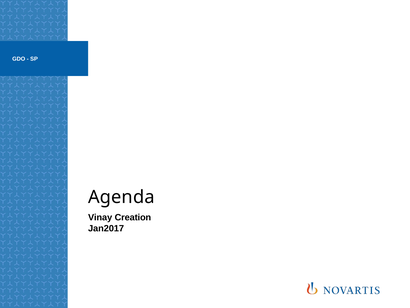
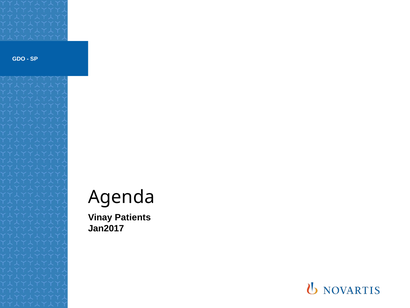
Creation: Creation -> Patients
